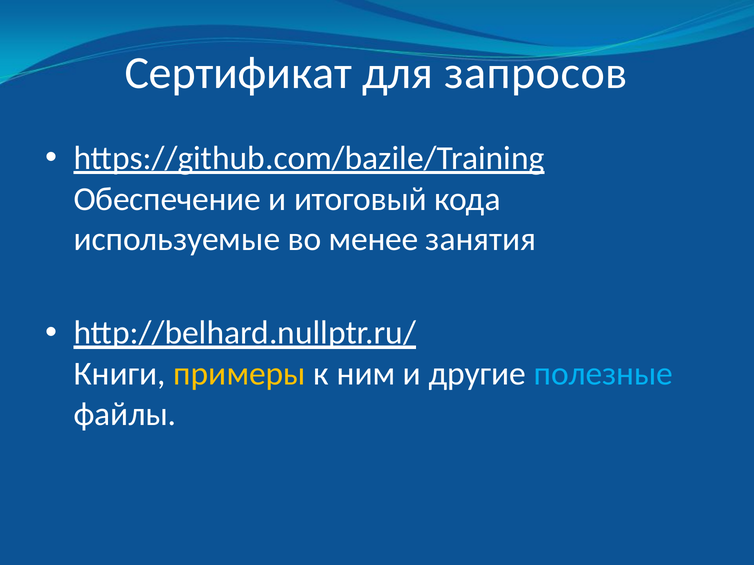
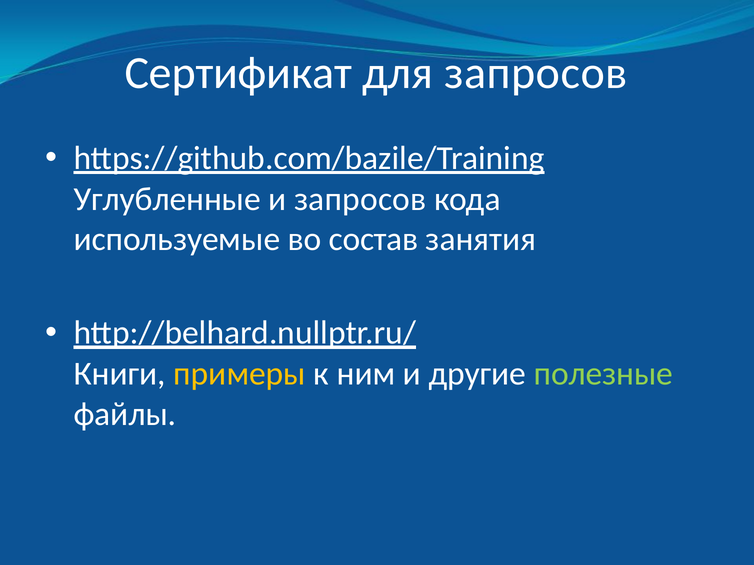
Обеспечение: Обеспечение -> Углубленные
и итоговый: итоговый -> запросов
менее: менее -> состав
полезные colour: light blue -> light green
